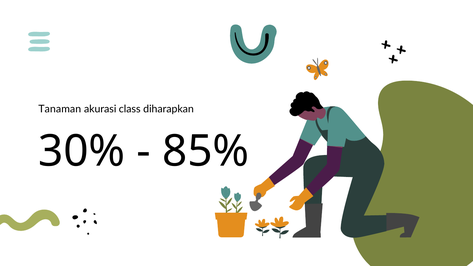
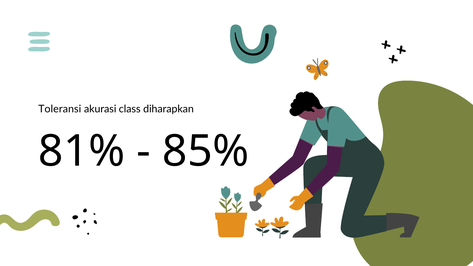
Tanaman: Tanaman -> Toleransi
30%: 30% -> 81%
